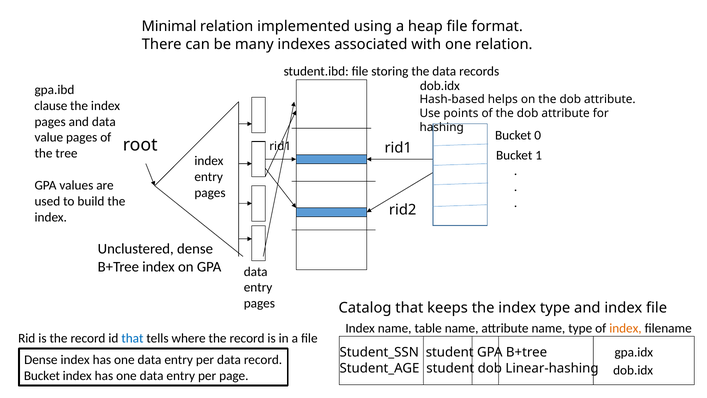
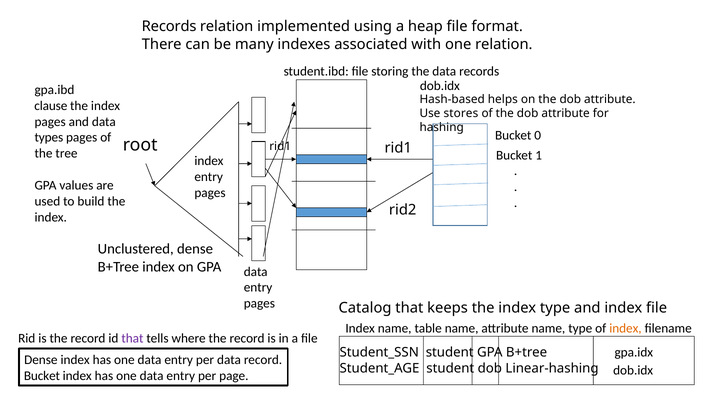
Minimal at (169, 27): Minimal -> Records
points: points -> stores
value: value -> types
that at (132, 338) colour: blue -> purple
